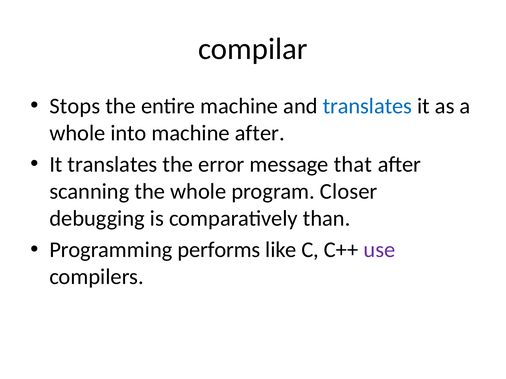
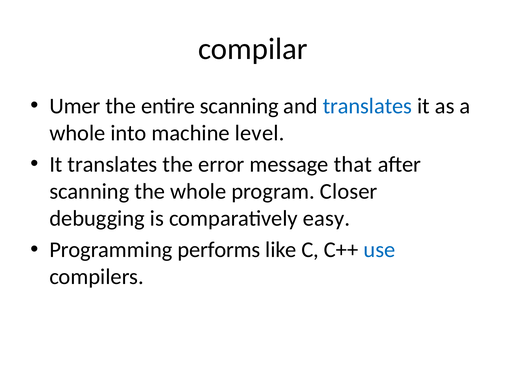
Stops: Stops -> Umer
entire machine: machine -> scanning
machine after: after -> level
than: than -> easy
use colour: purple -> blue
